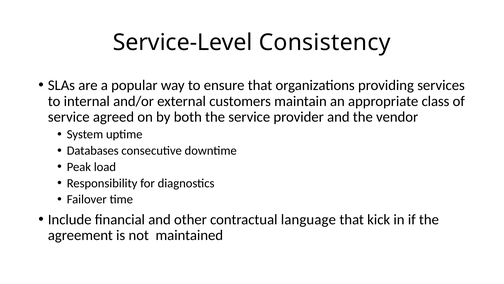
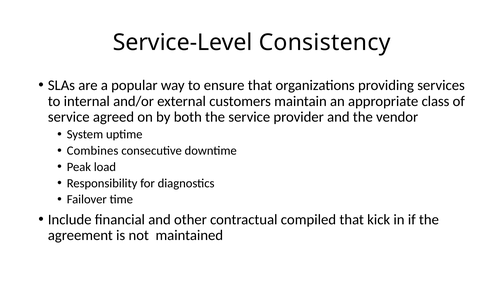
Databases: Databases -> Combines
language: language -> compiled
